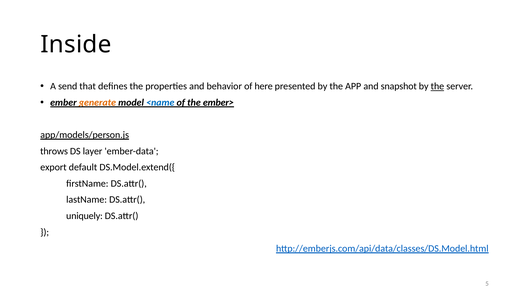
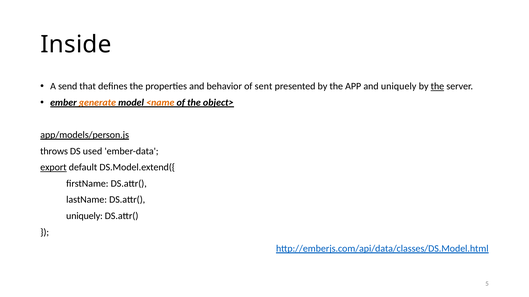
here: here -> sent
and snapshot: snapshot -> uniquely
<name colour: blue -> orange
ember>: ember> -> object>
layer: layer -> used
export underline: none -> present
